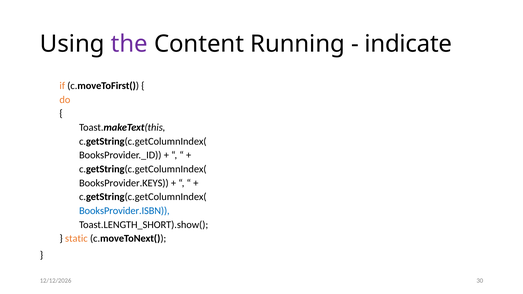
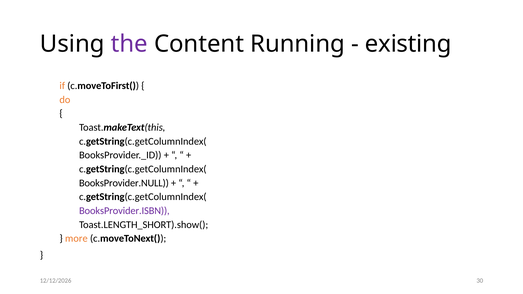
indicate: indicate -> existing
BooksProvider.KEYS: BooksProvider.KEYS -> BooksProvider.NULL
BooksProvider.ISBN colour: blue -> purple
static: static -> more
